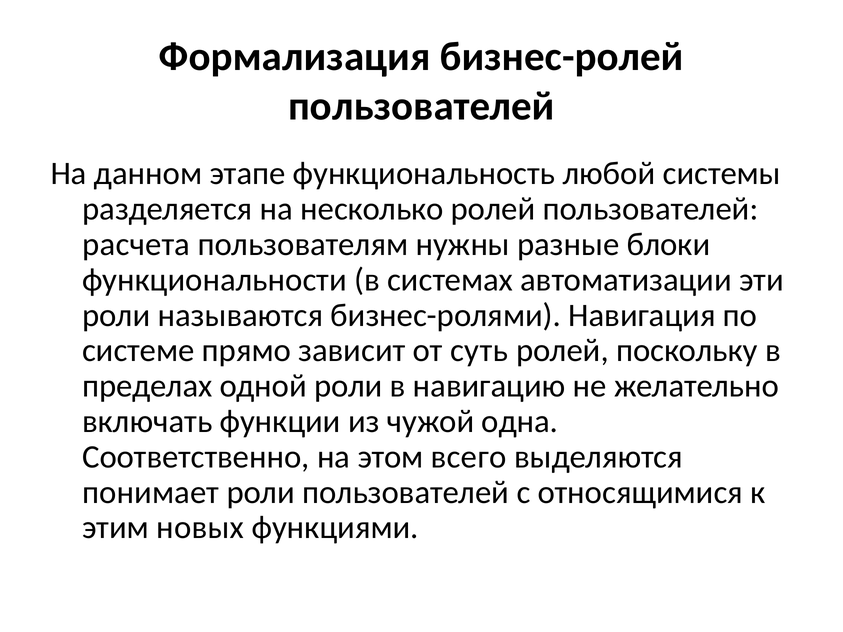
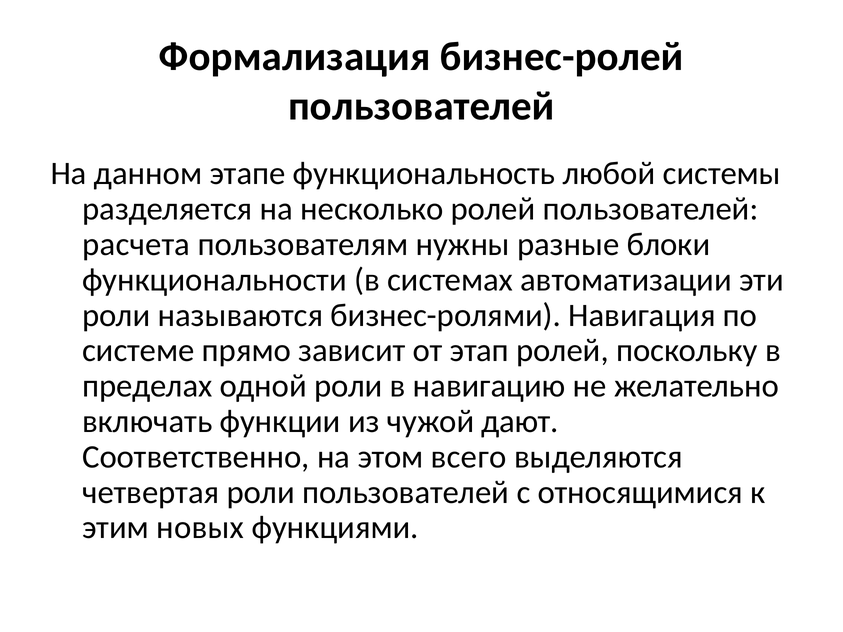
суть: суть -> этап
одна: одна -> дают
понимает: понимает -> четвертая
